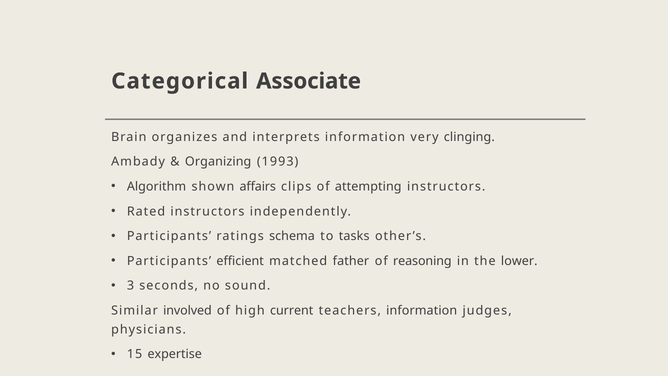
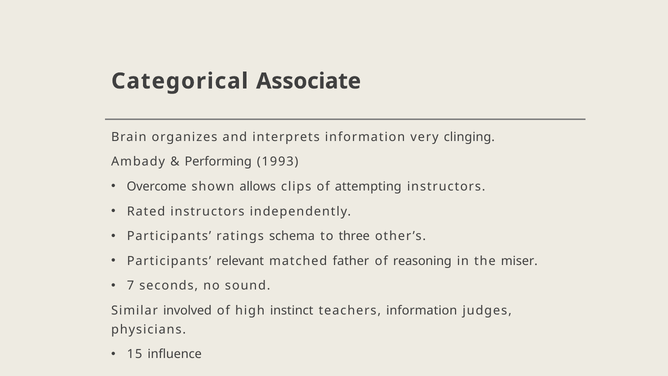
Organizing: Organizing -> Performing
Algorithm: Algorithm -> Overcome
affairs: affairs -> allows
tasks: tasks -> three
efficient: efficient -> relevant
lower: lower -> miser
3: 3 -> 7
current: current -> instinct
expertise: expertise -> influence
